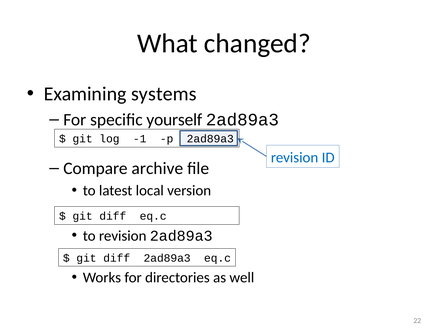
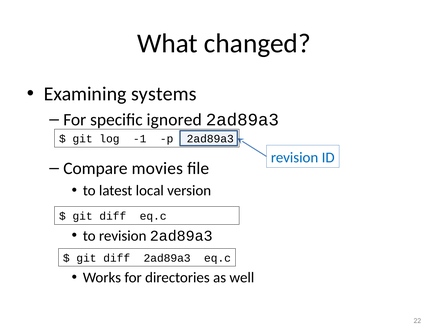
yourself: yourself -> ignored
archive: archive -> movies
